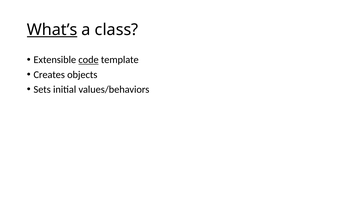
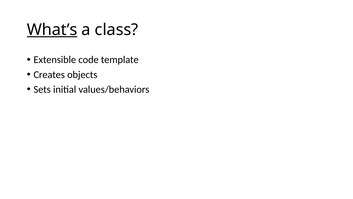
code underline: present -> none
